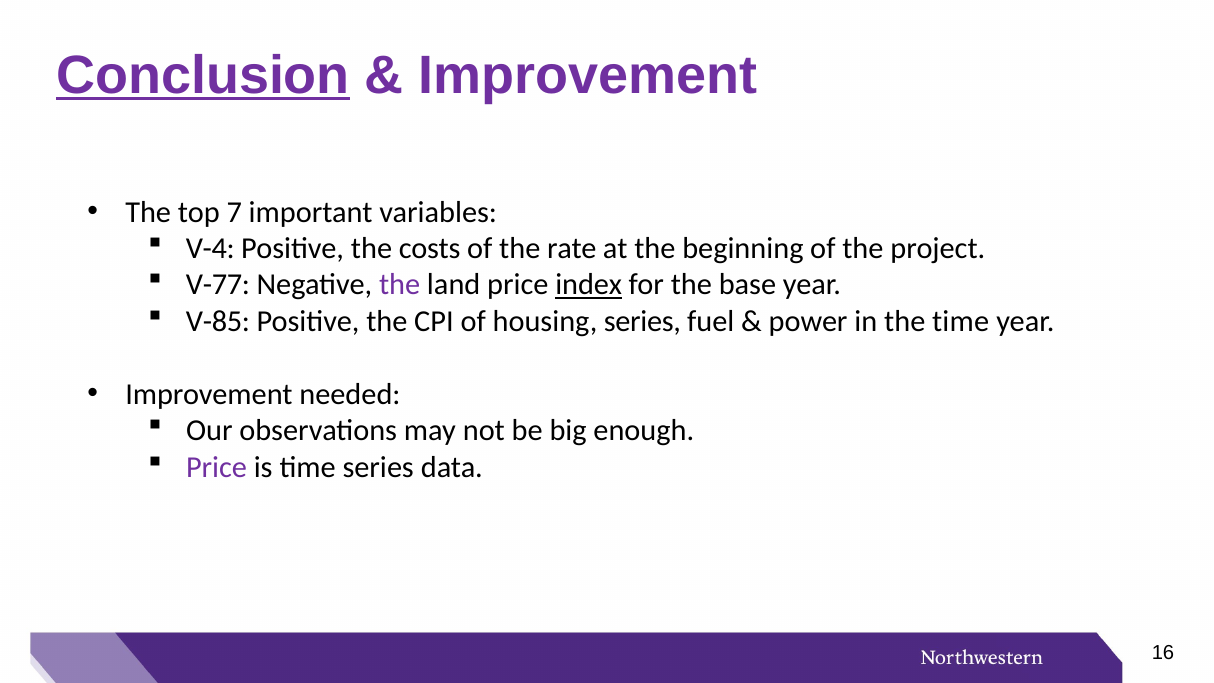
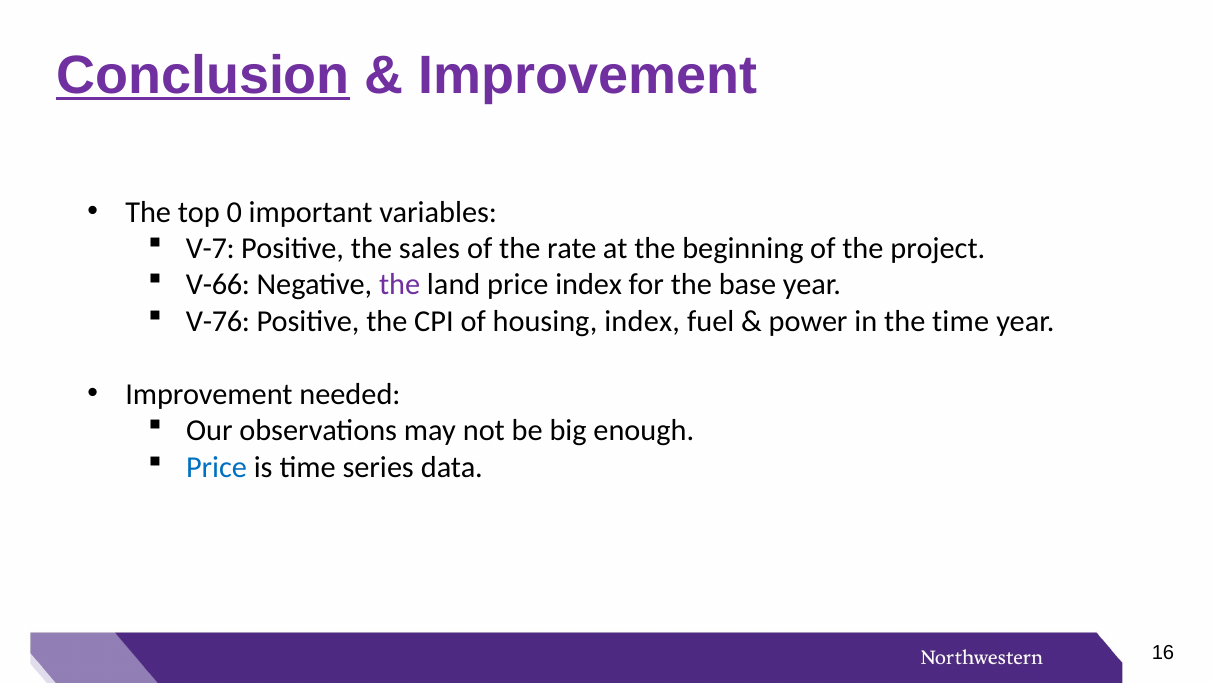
7: 7 -> 0
V-4: V-4 -> V-7
costs: costs -> sales
V-77: V-77 -> V-66
index at (589, 285) underline: present -> none
V-85: V-85 -> V-76
housing series: series -> index
Price at (217, 467) colour: purple -> blue
